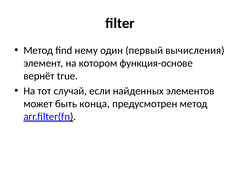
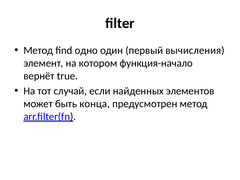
нему: нему -> одно
функция-основе: функция-основе -> функция-начало
